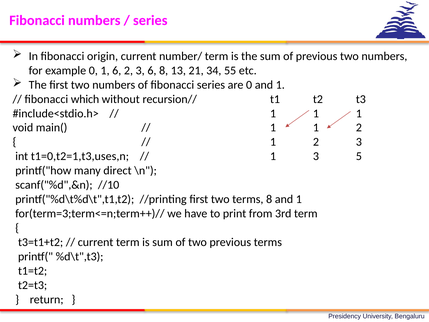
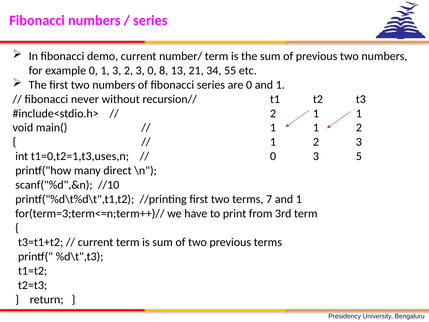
origin: origin -> demo
1 6: 6 -> 3
3 6: 6 -> 0
which: which -> never
1 at (273, 113): 1 -> 2
1 at (273, 156): 1 -> 0
terms 8: 8 -> 7
